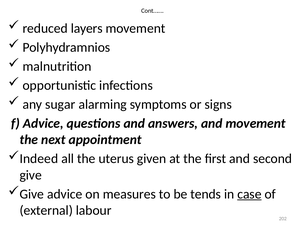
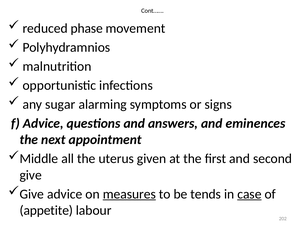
layers: layers -> phase
and movement: movement -> eminences
Indeed: Indeed -> Middle
measures underline: none -> present
external: external -> appetite
